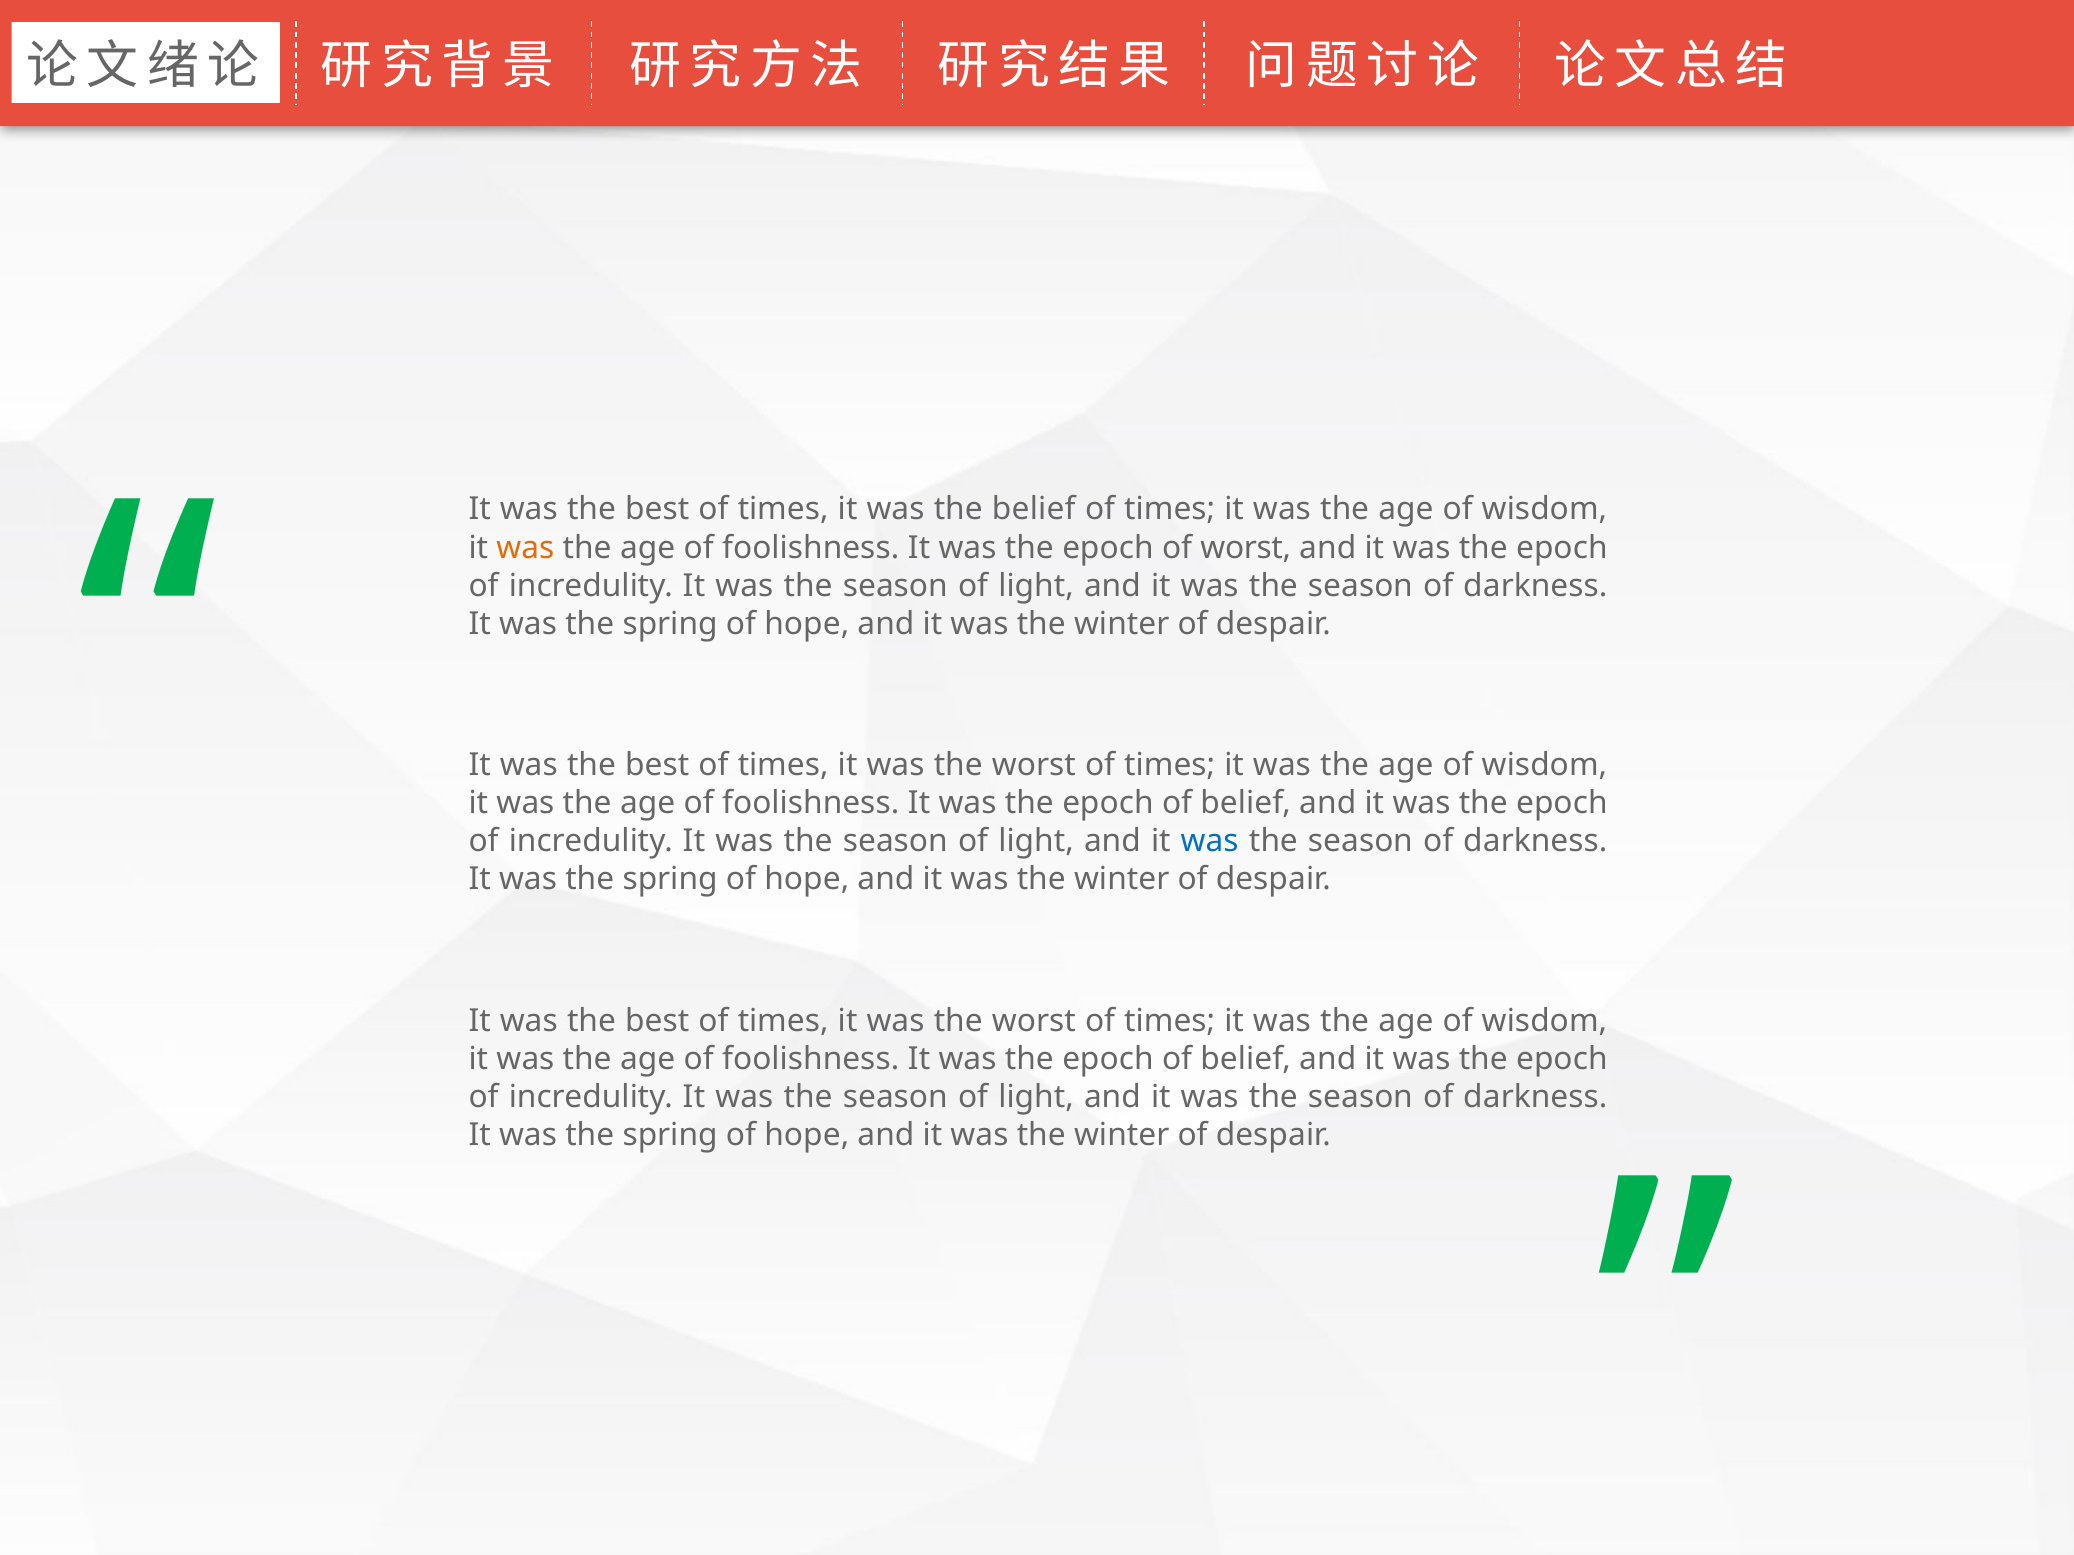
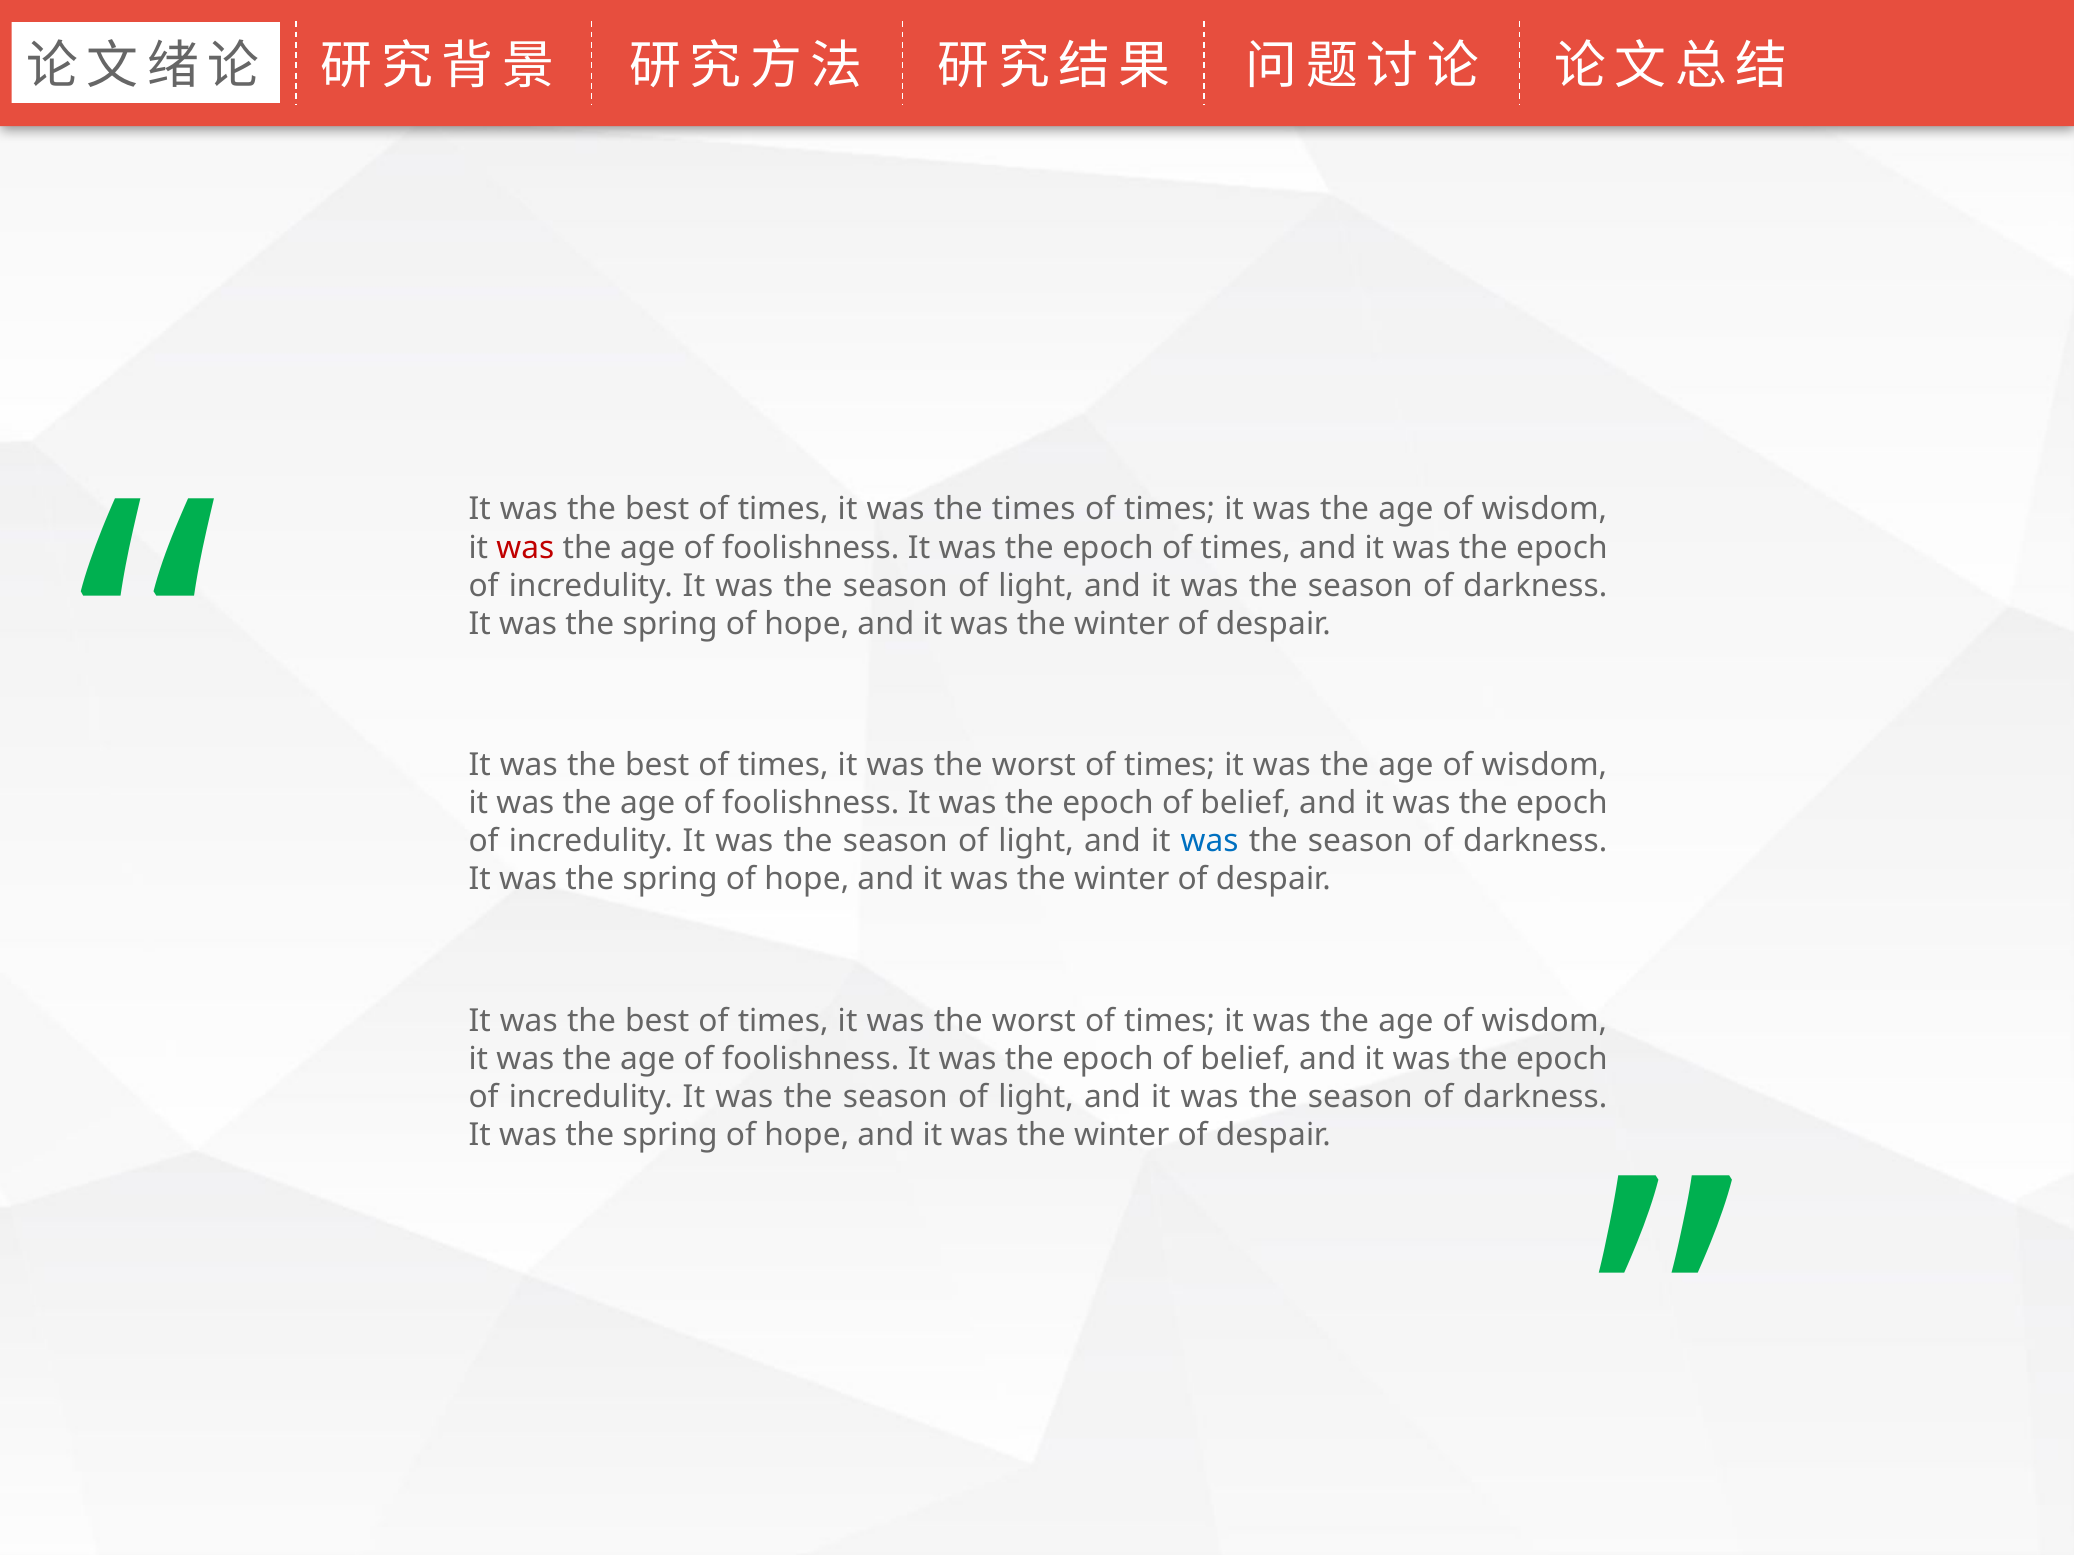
the belief: belief -> times
was at (525, 548) colour: orange -> red
epoch of worst: worst -> times
